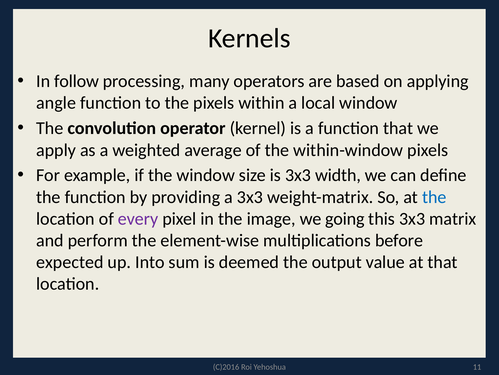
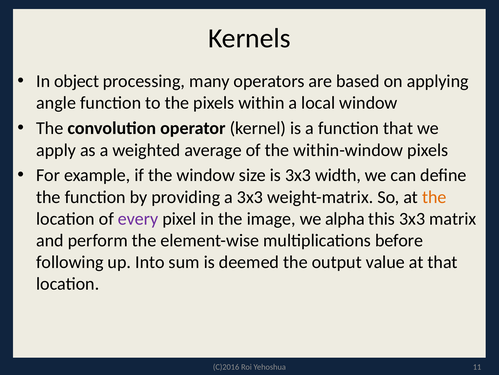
follow: follow -> object
the at (434, 197) colour: blue -> orange
going: going -> alpha
expected: expected -> following
